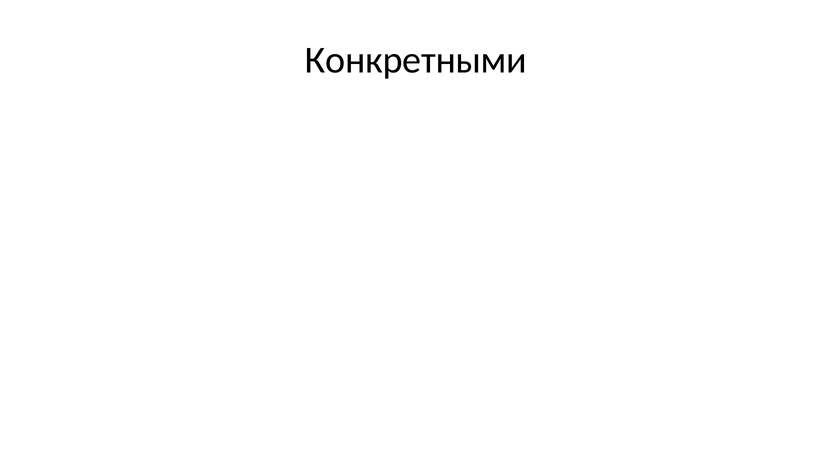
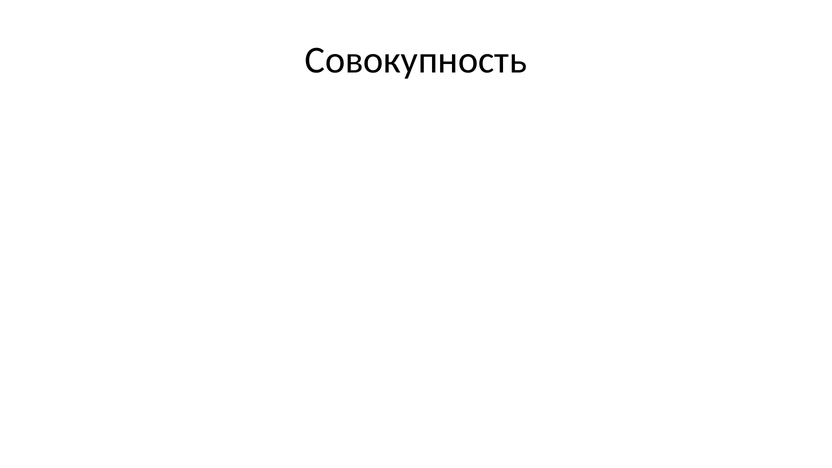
Конкретными: Конкретными -> Совокупность
